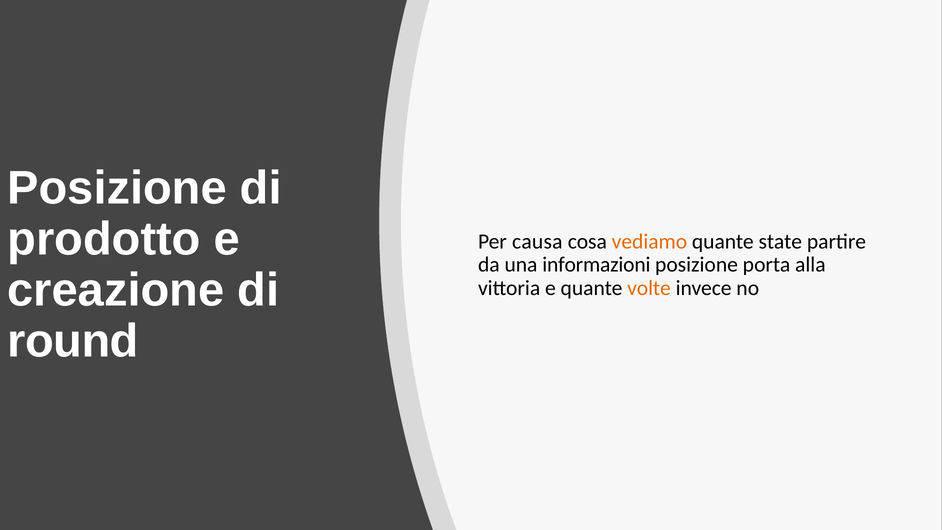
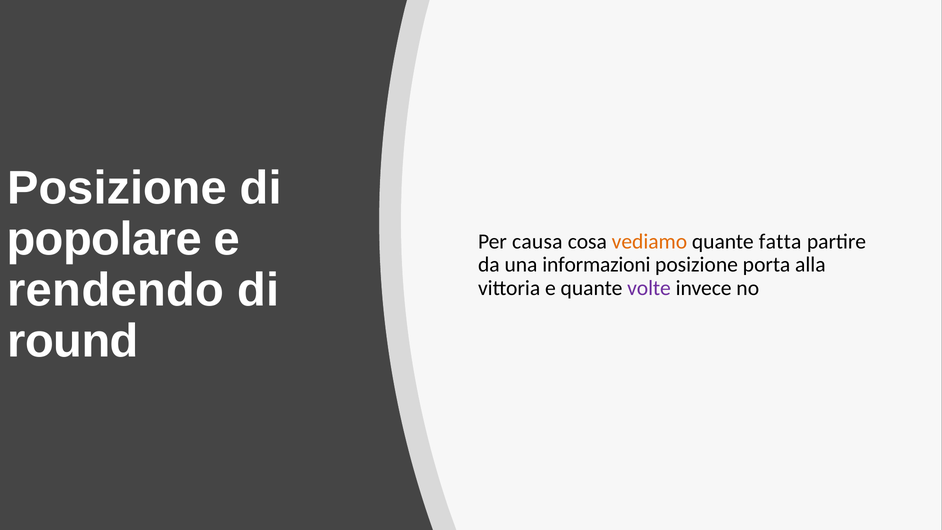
prodotto: prodotto -> popolare
state: state -> fatta
creazione: creazione -> rendendo
volte colour: orange -> purple
